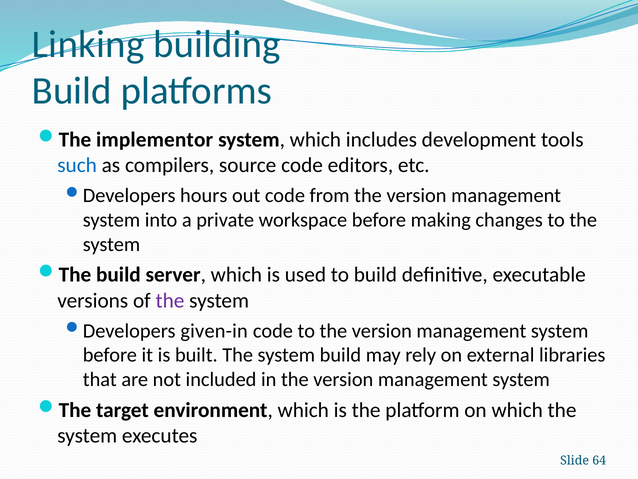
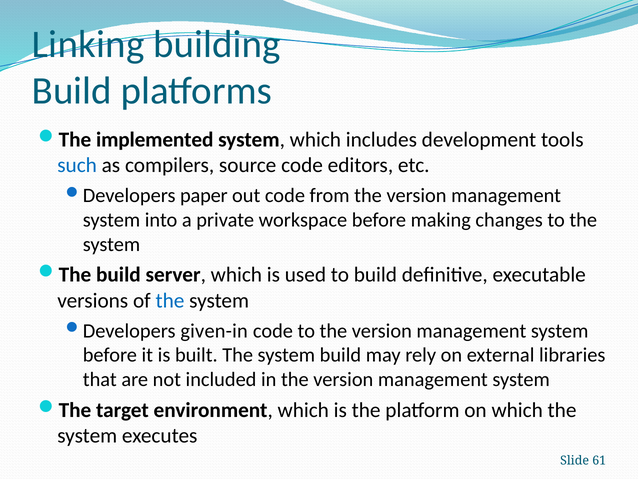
implementor: implementor -> implemented
hours: hours -> paper
the at (170, 300) colour: purple -> blue
64: 64 -> 61
